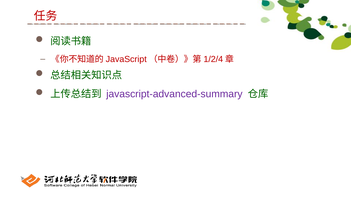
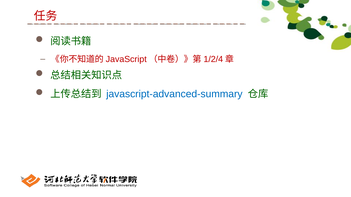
javascript-advanced-summary colour: purple -> blue
